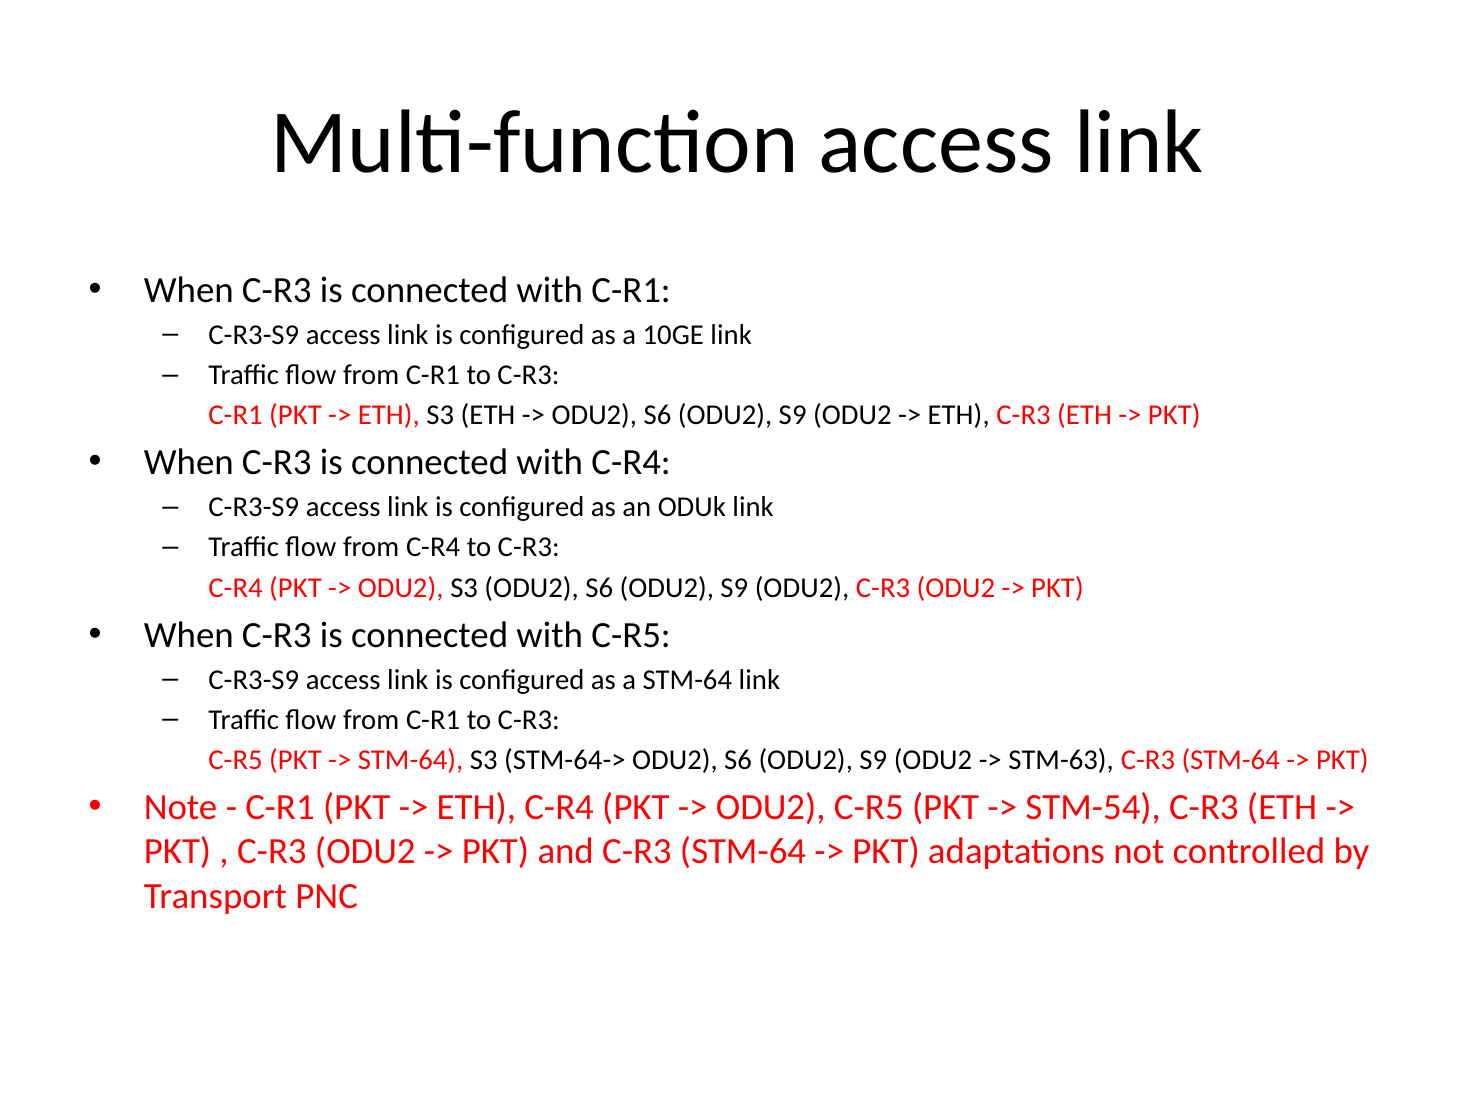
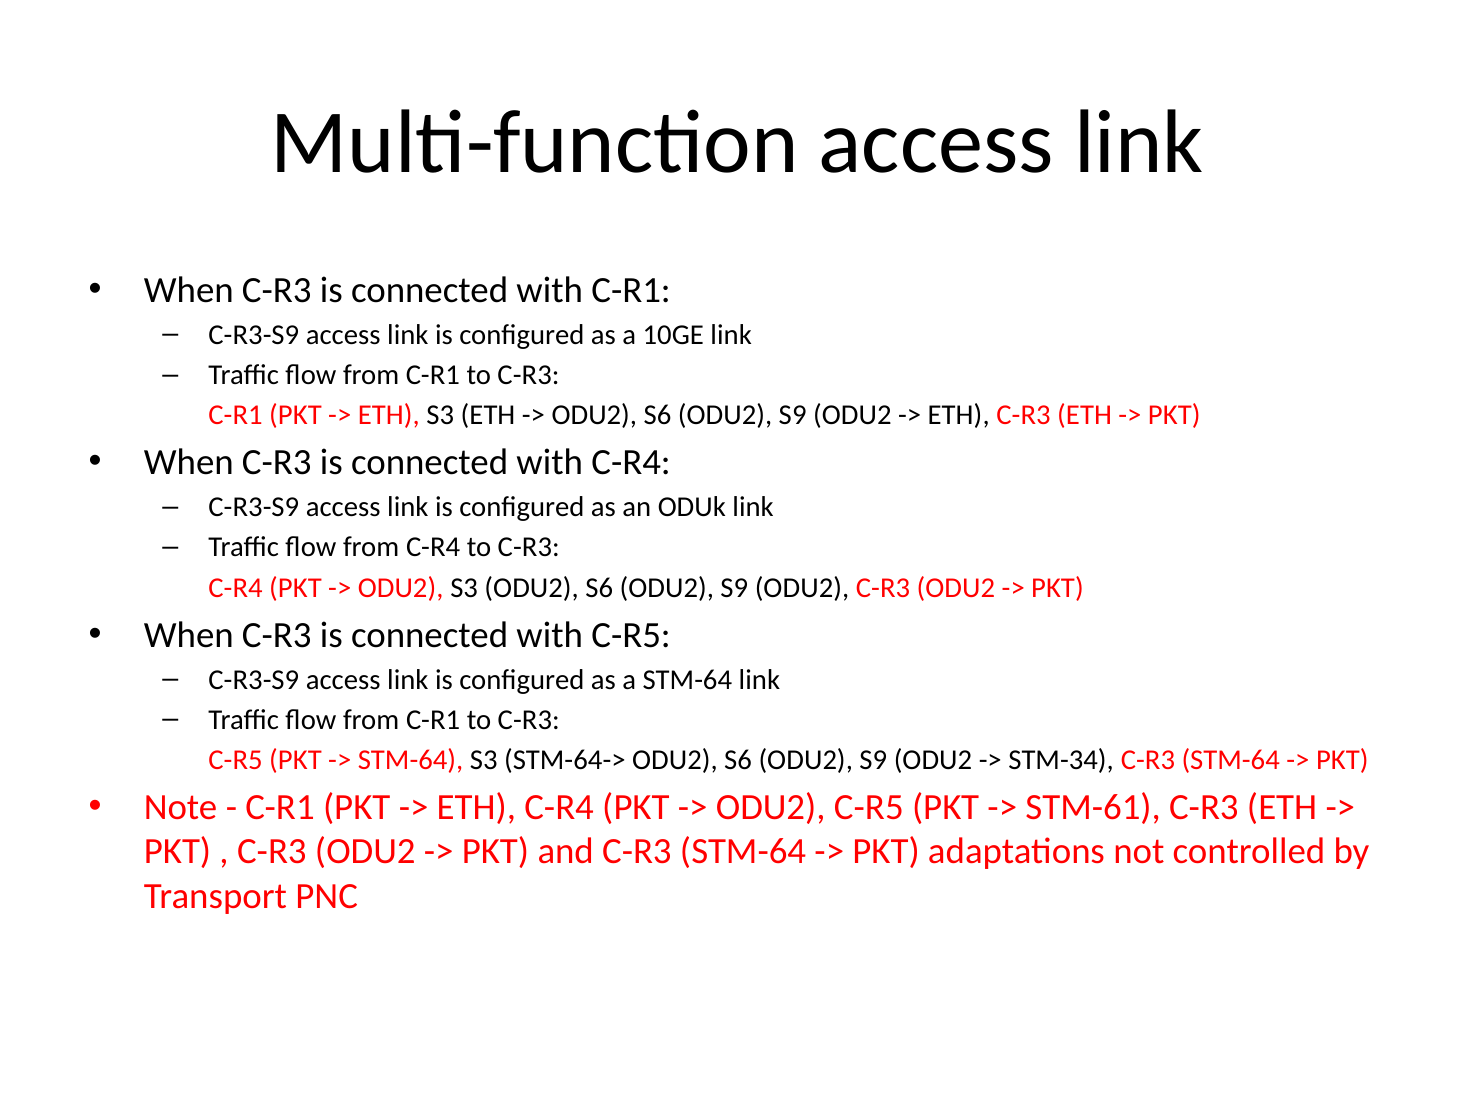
STM-63: STM-63 -> STM-34
STM-54: STM-54 -> STM-61
